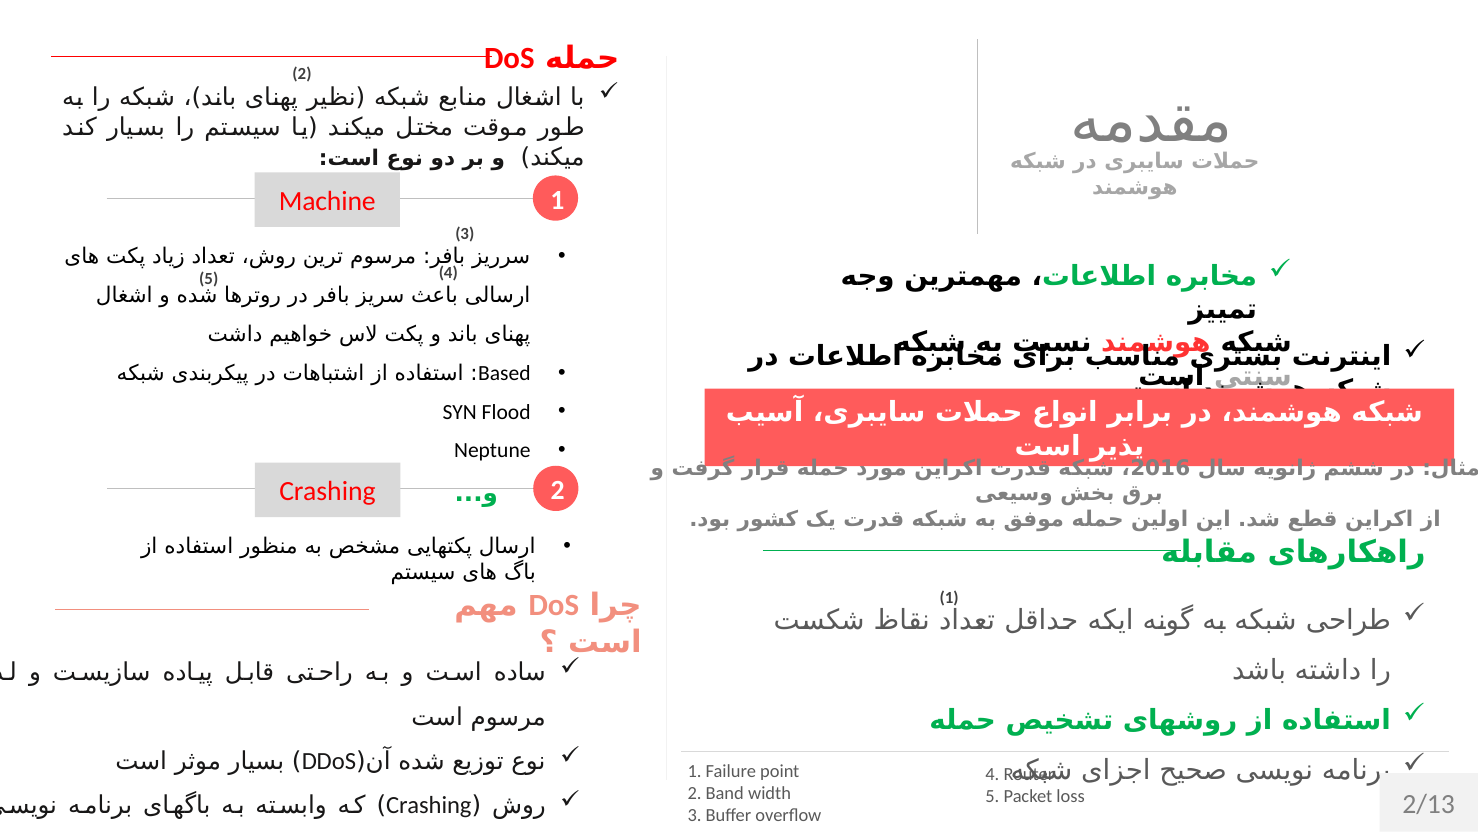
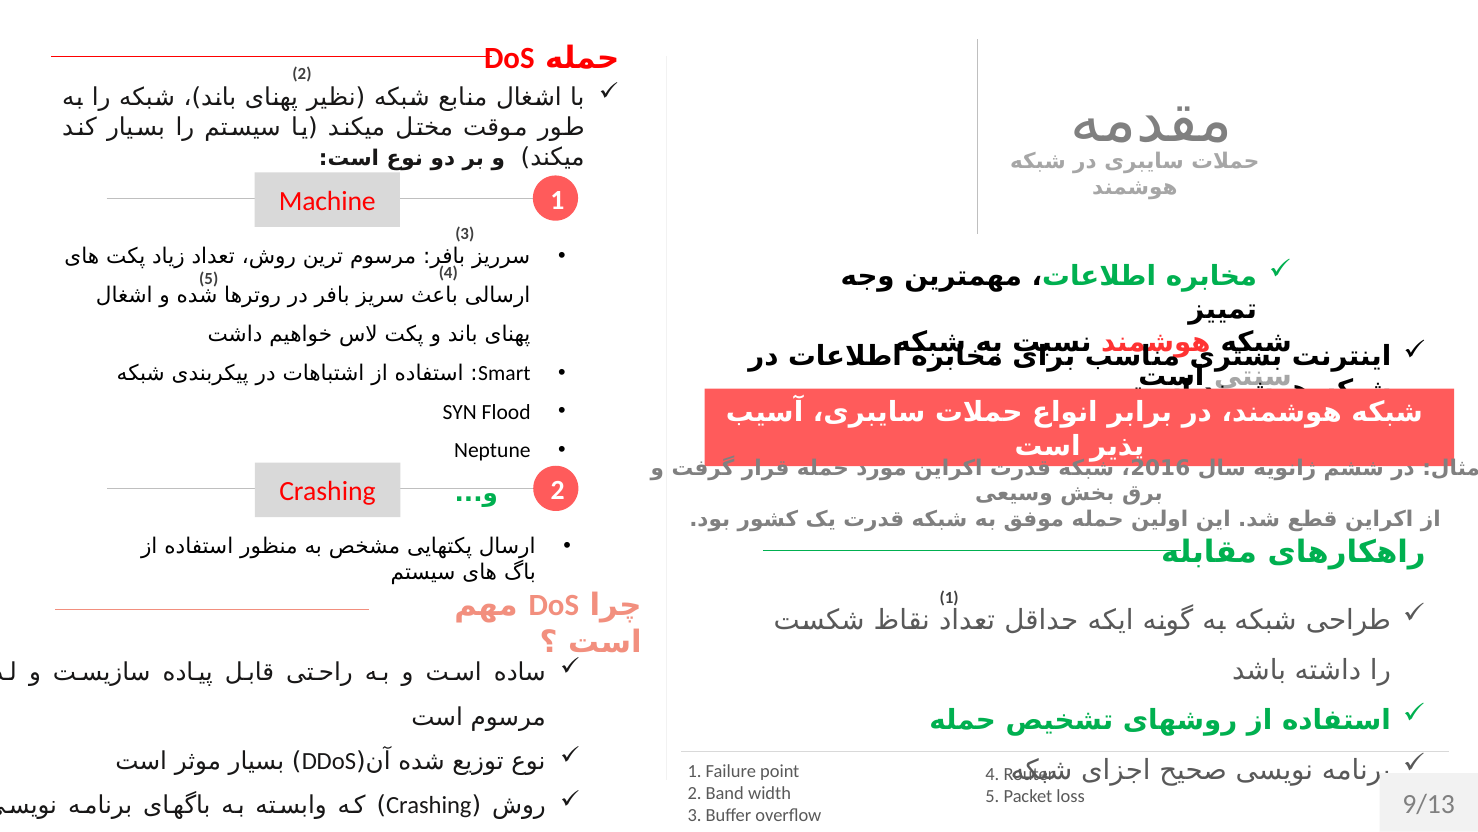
Based: Based -> Smart
2/13: 2/13 -> 9/13
